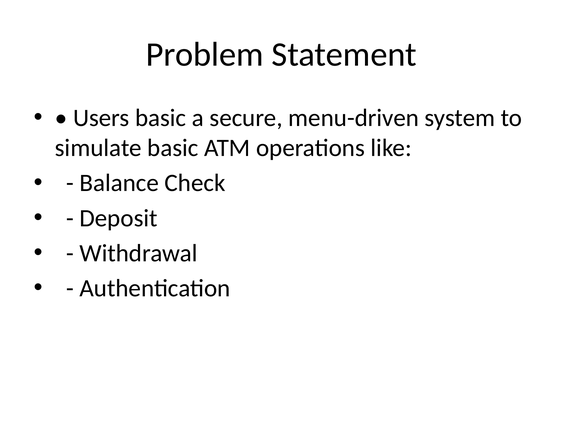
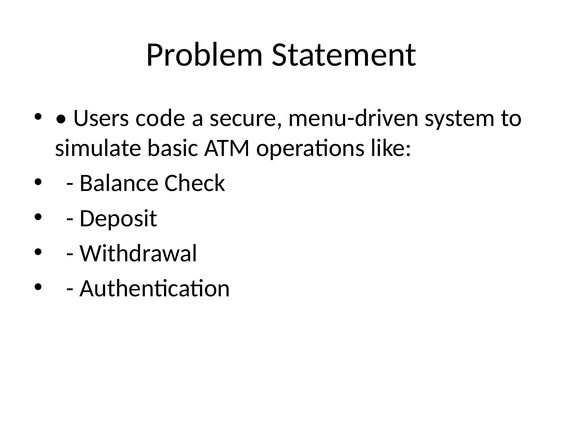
Users basic: basic -> code
